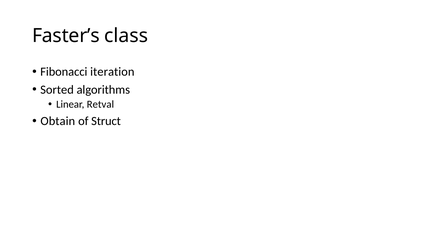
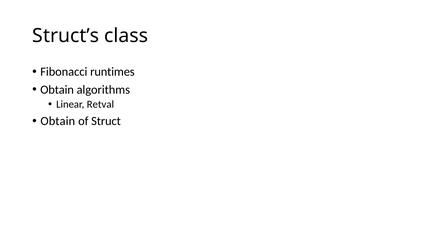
Faster’s: Faster’s -> Struct’s
iteration: iteration -> runtimes
Sorted at (57, 89): Sorted -> Obtain
